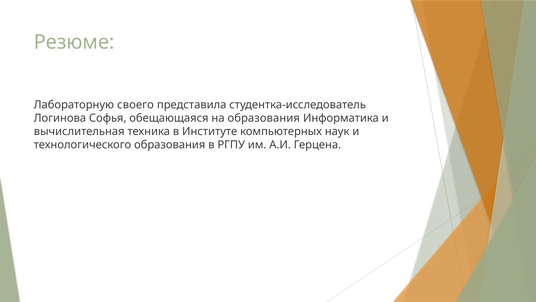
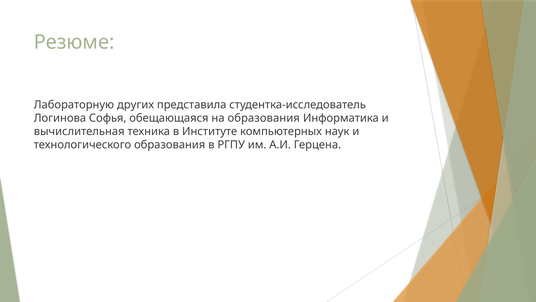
своего: своего -> других
